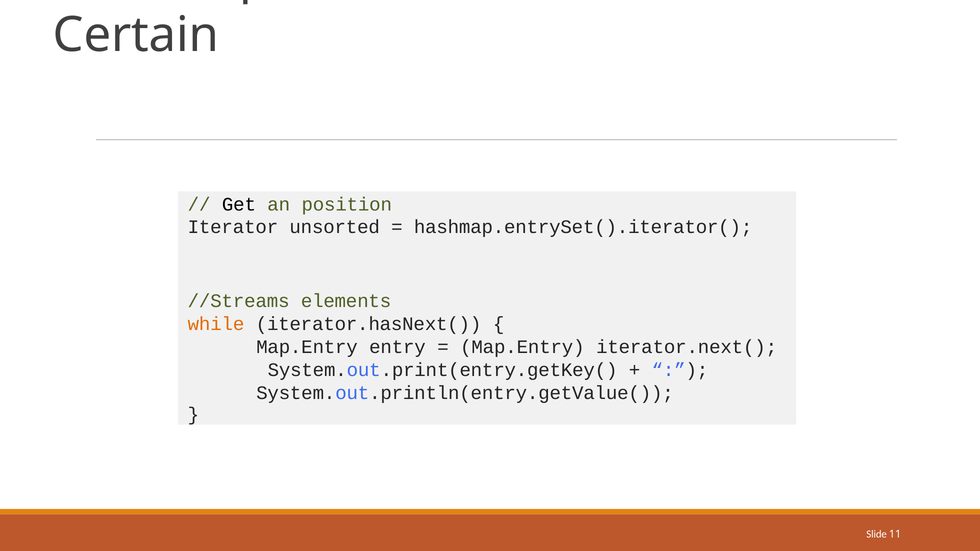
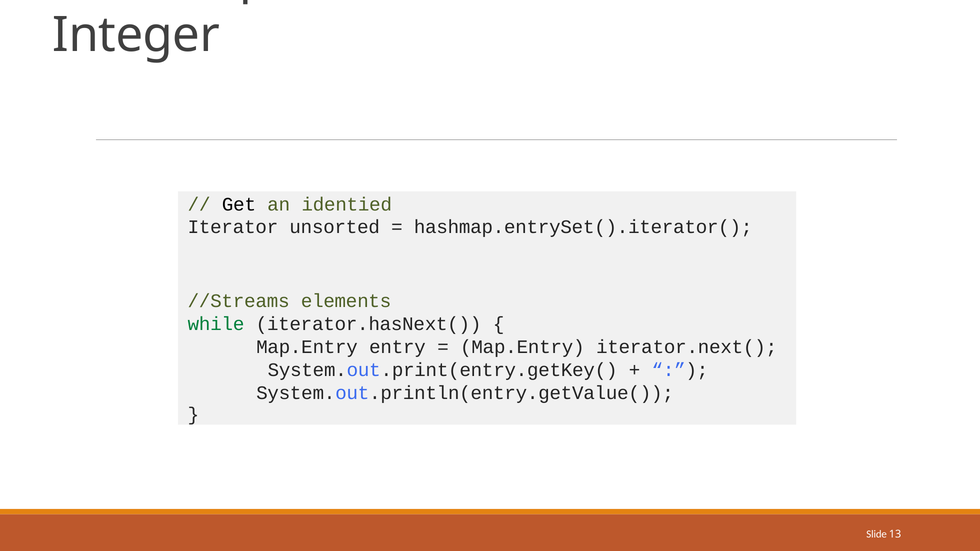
Certain: Certain -> Integer
position: position -> identied
while colour: orange -> green
11: 11 -> 13
